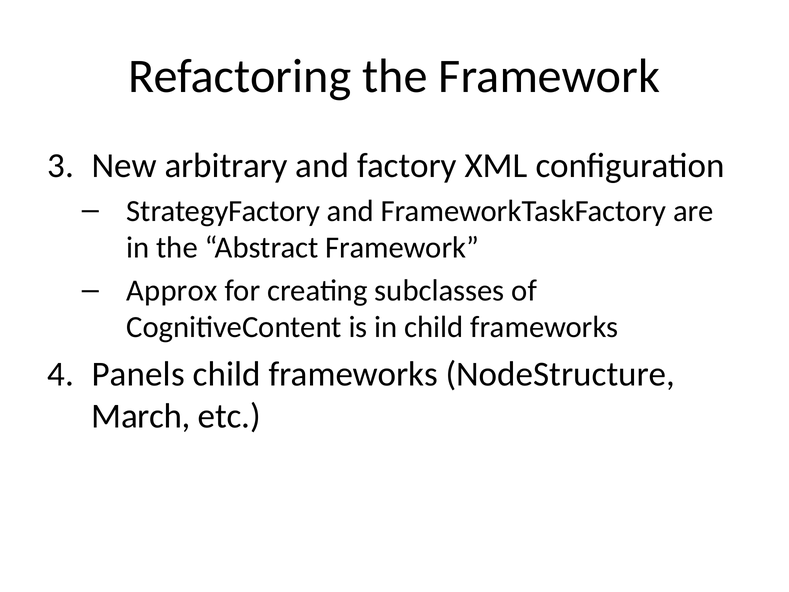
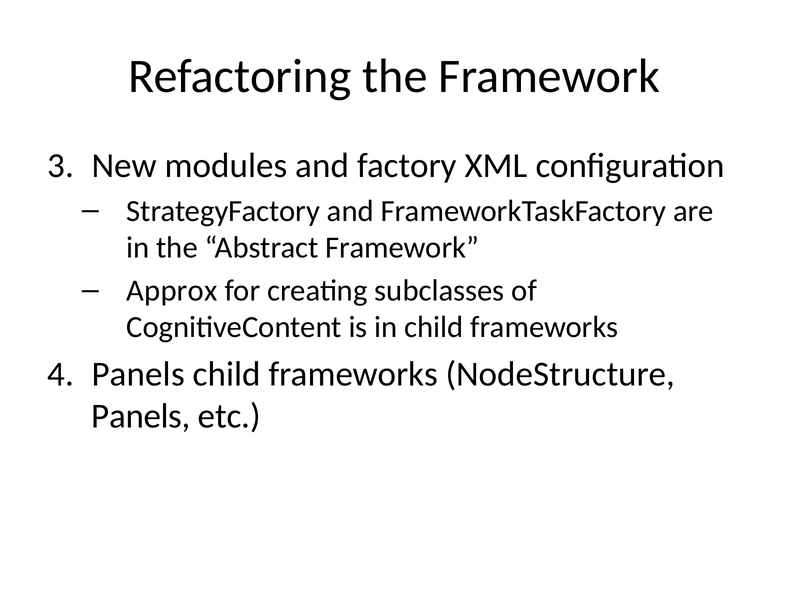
arbitrary: arbitrary -> modules
March at (141, 416): March -> Panels
